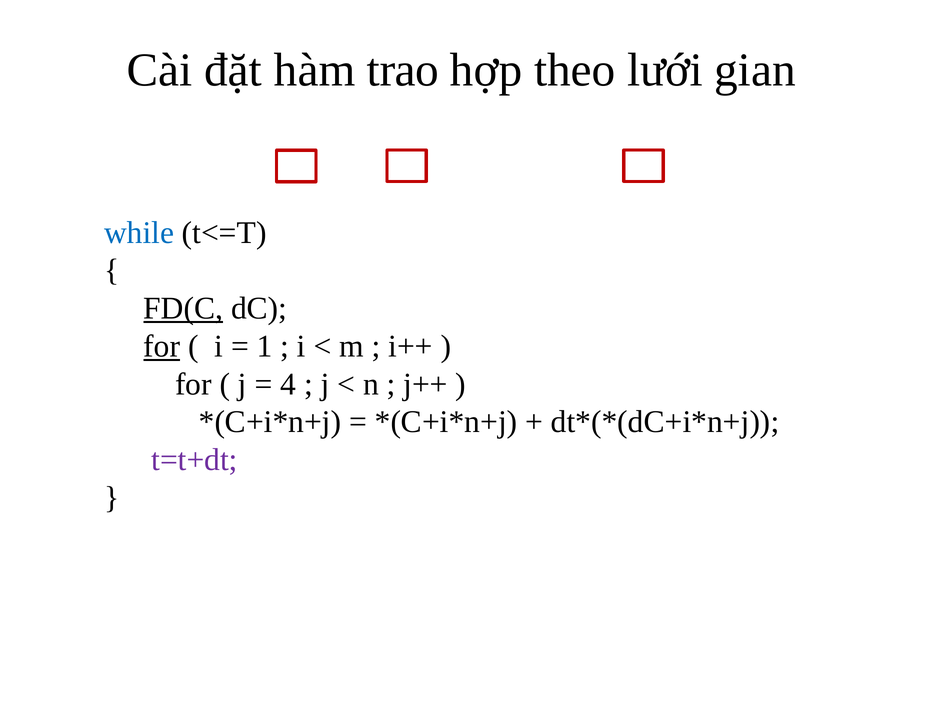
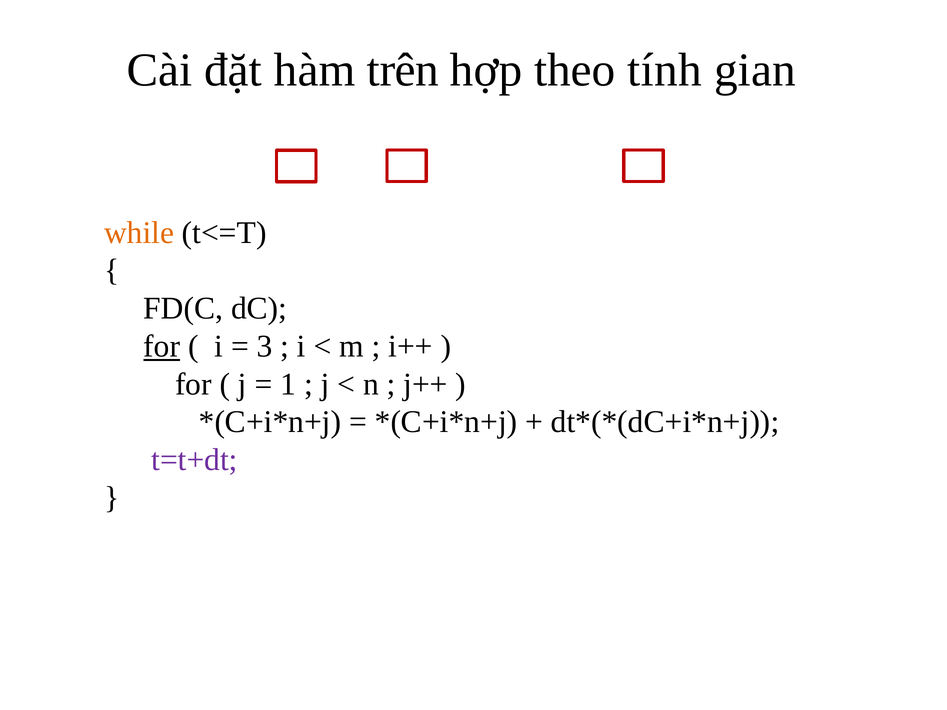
trao: trao -> trên
lưới: lưới -> tính
while colour: blue -> orange
FD(C underline: present -> none
1: 1 -> 3
4: 4 -> 1
